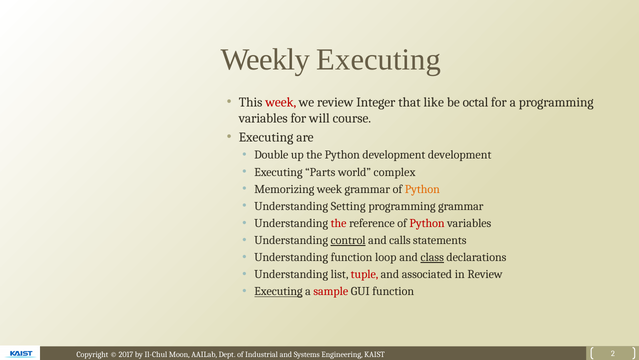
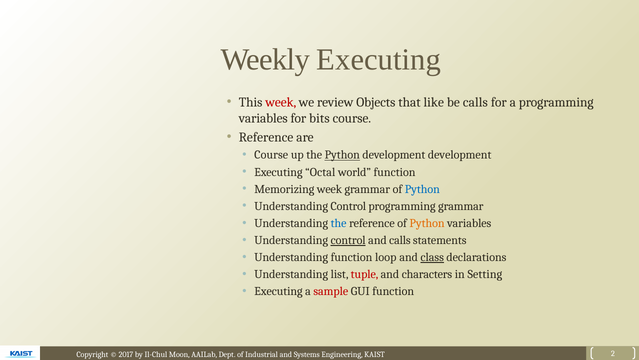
Integer: Integer -> Objects
be octal: octal -> calls
will: will -> bits
Executing at (266, 137): Executing -> Reference
Double at (271, 155): Double -> Course
Python at (342, 155) underline: none -> present
Parts: Parts -> Octal
world complex: complex -> function
Python at (422, 189) colour: orange -> blue
Setting at (348, 206): Setting -> Control
the at (339, 223) colour: red -> blue
Python at (427, 223) colour: red -> orange
associated: associated -> characters
in Review: Review -> Setting
Executing at (278, 291) underline: present -> none
